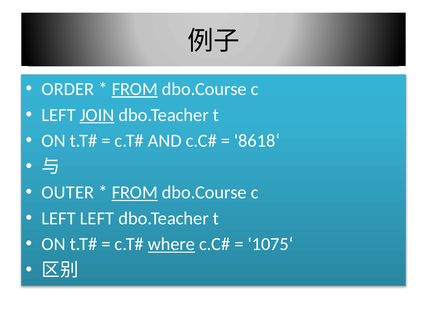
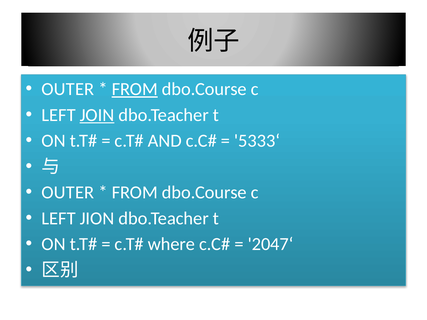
ORDER at (68, 89): ORDER -> OUTER
8618‘: 8618‘ -> 5333‘
FROM at (135, 193) underline: present -> none
LEFT LEFT: LEFT -> JION
where underline: present -> none
1075‘: 1075‘ -> 2047‘
